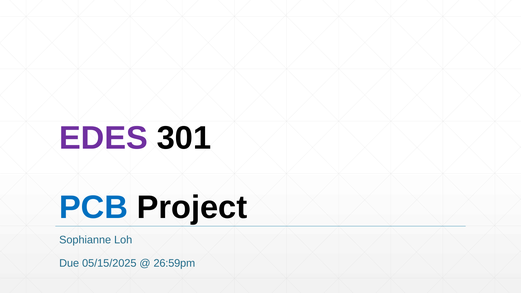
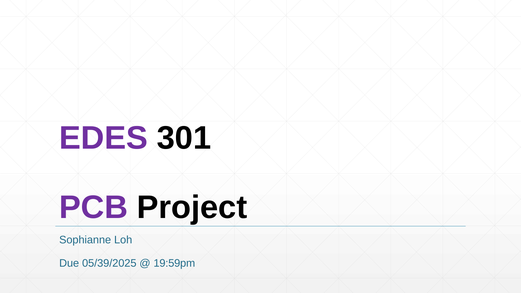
PCB colour: blue -> purple
05/15/2025: 05/15/2025 -> 05/39/2025
26:59pm: 26:59pm -> 19:59pm
